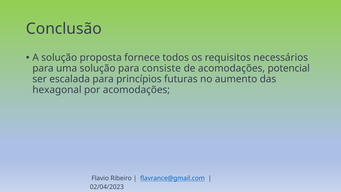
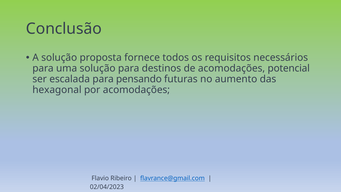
consiste: consiste -> destinos
princípios: princípios -> pensando
